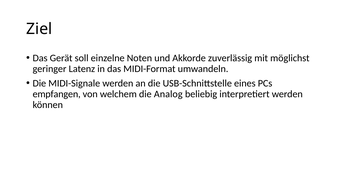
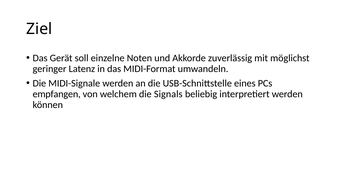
Analog: Analog -> Signals
